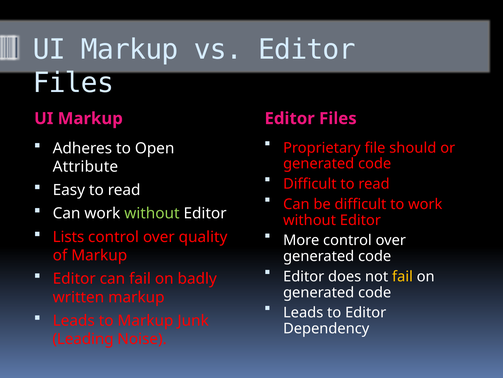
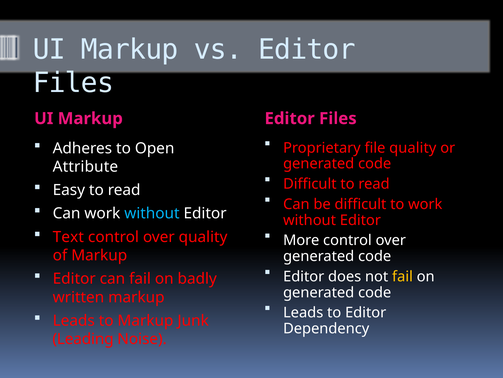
file should: should -> quality
without at (152, 213) colour: light green -> light blue
Lists: Lists -> Text
